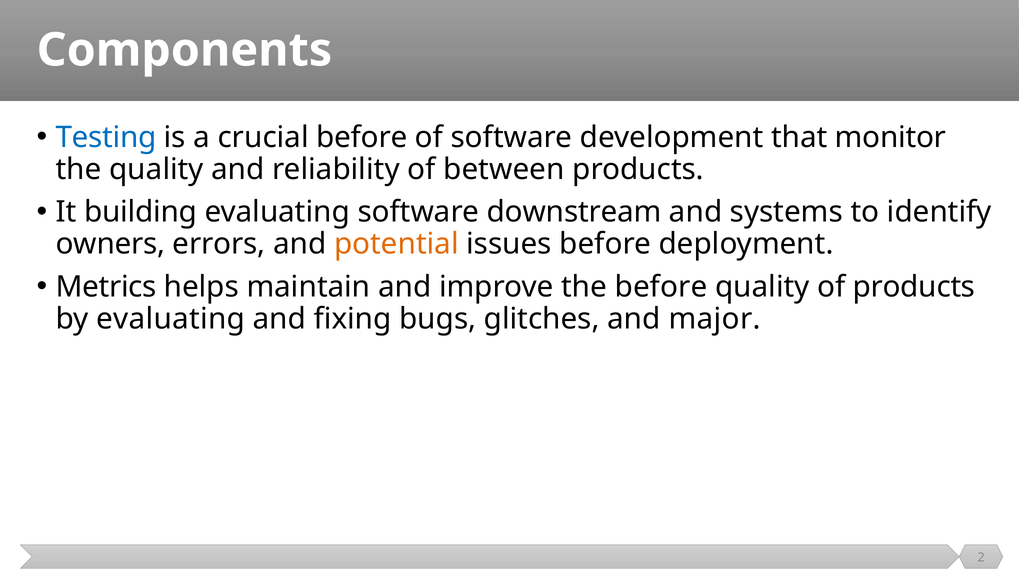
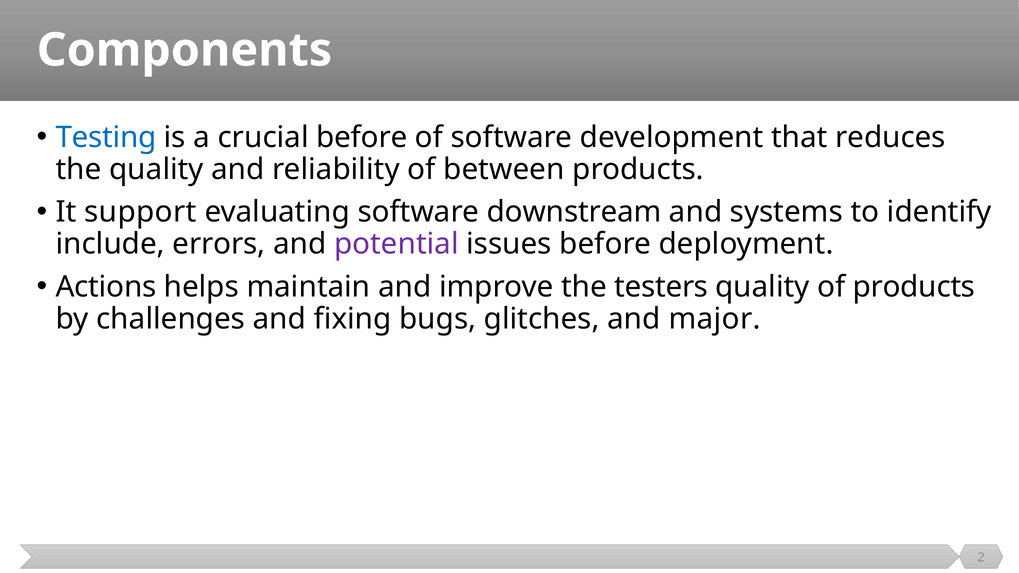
monitor: monitor -> reduces
building: building -> support
owners: owners -> include
potential colour: orange -> purple
Metrics: Metrics -> Actions
the before: before -> testers
by evaluating: evaluating -> challenges
